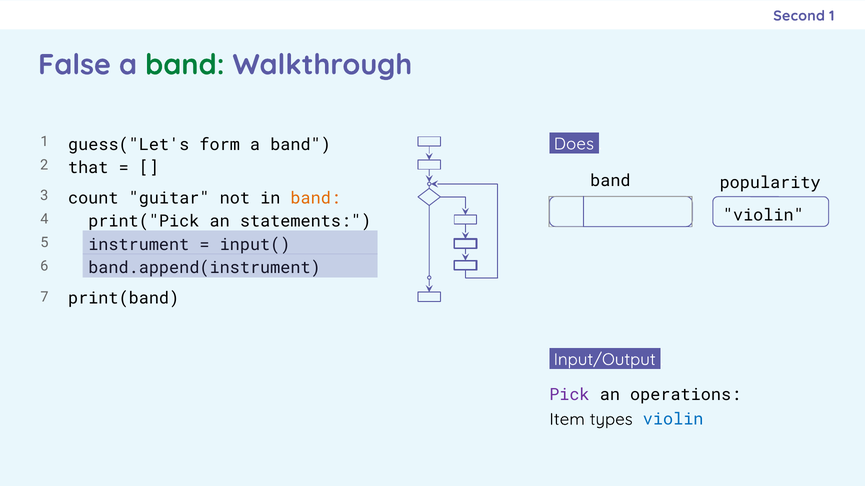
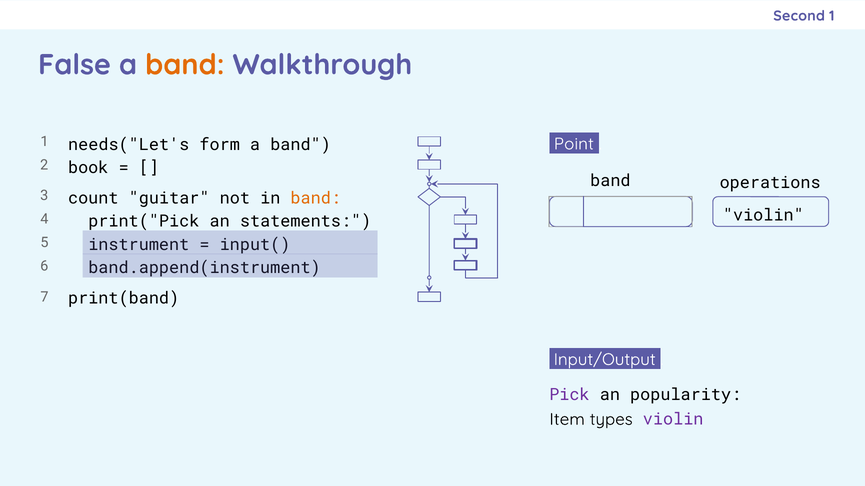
band at (185, 65) colour: green -> orange
Does: Does -> Point
guess("Let's: guess("Let's -> needs("Let's
that: that -> book
popularity: popularity -> operations
operations: operations -> popularity
violin at (673, 420) colour: blue -> purple
